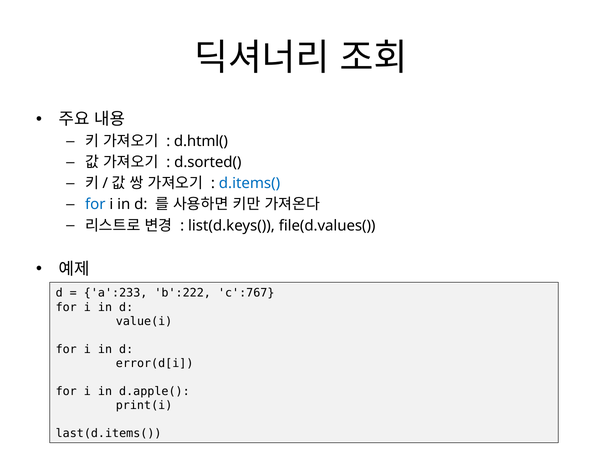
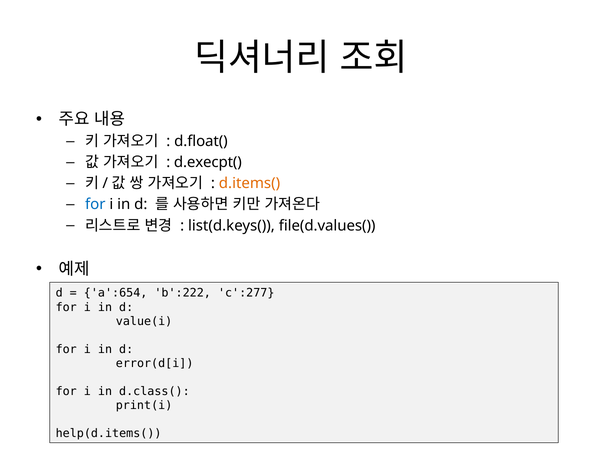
d.html(: d.html( -> d.float(
d.sorted(: d.sorted( -> d.execpt(
d.items( colour: blue -> orange
a':233: a':233 -> a':654
c':767: c':767 -> c':277
d.apple(: d.apple( -> d.class(
last(d.items(: last(d.items( -> help(d.items(
